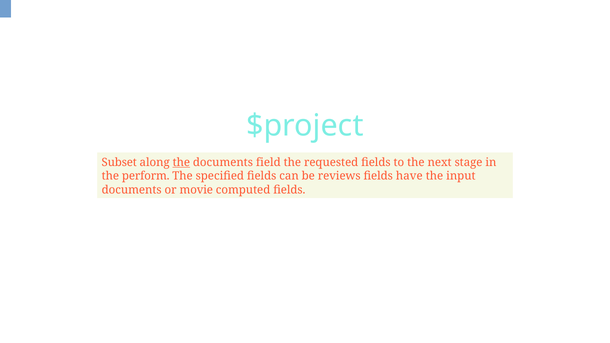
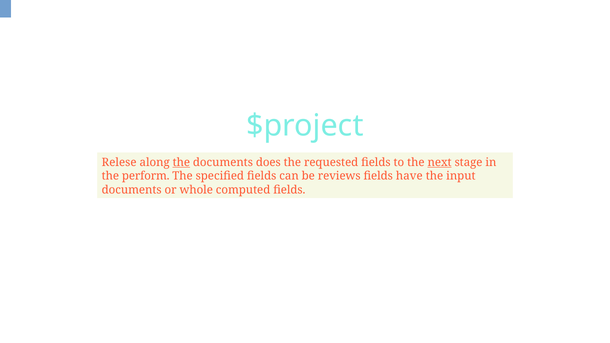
Subset: Subset -> Relese
field: field -> does
next underline: none -> present
movie: movie -> whole
